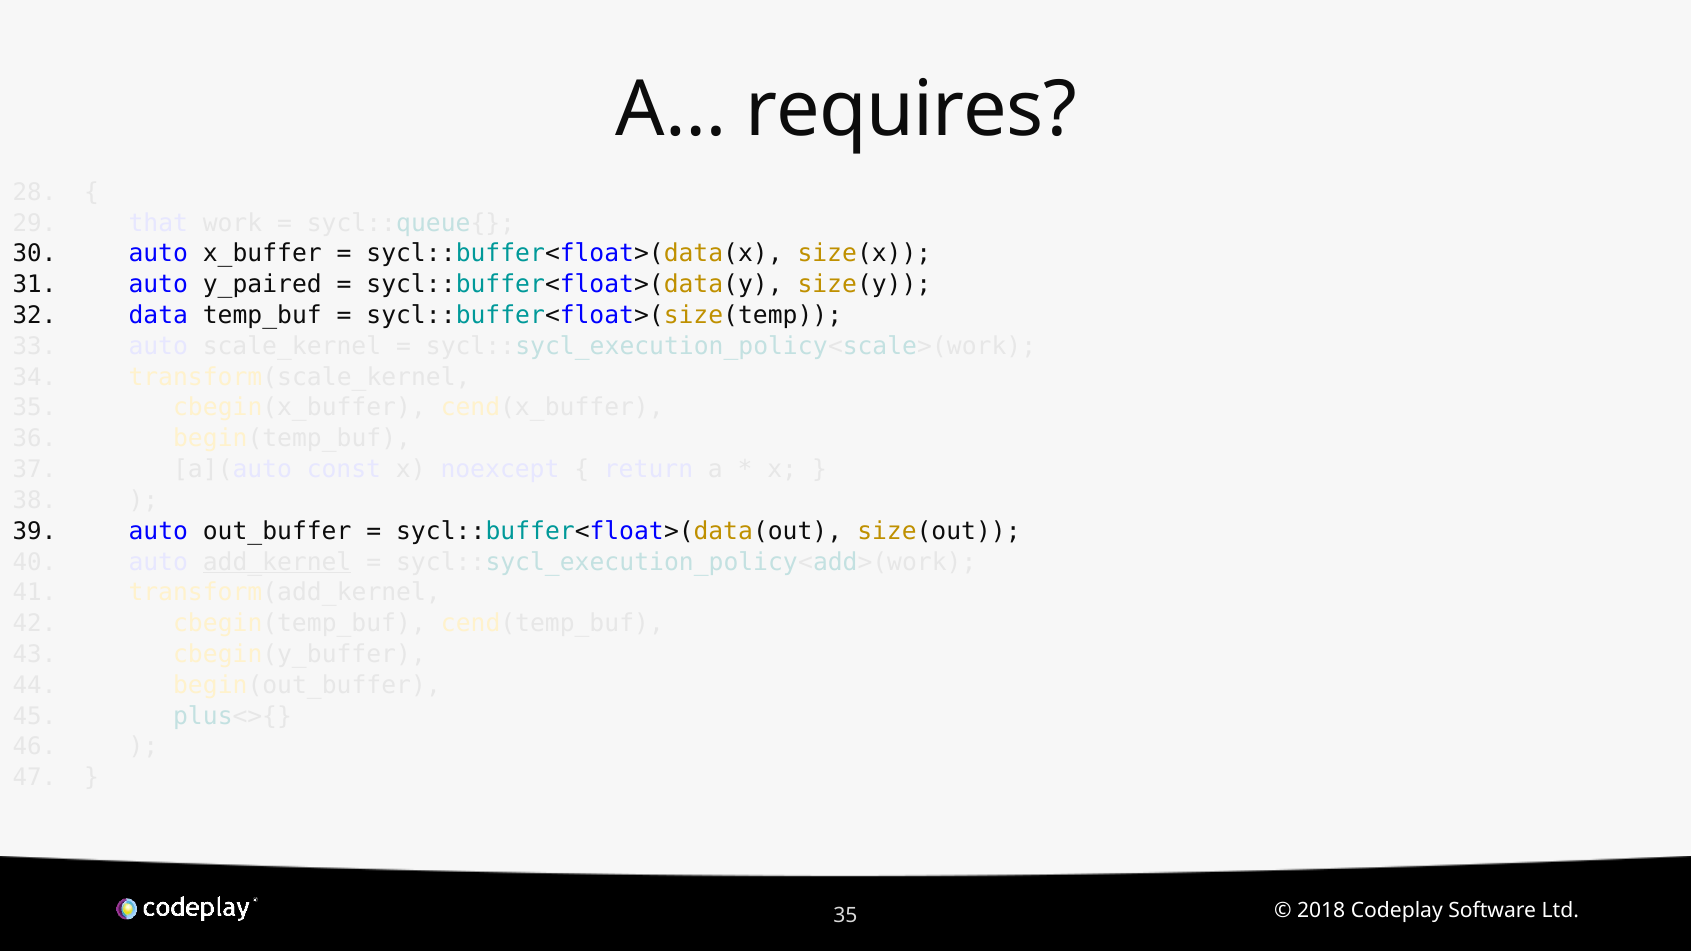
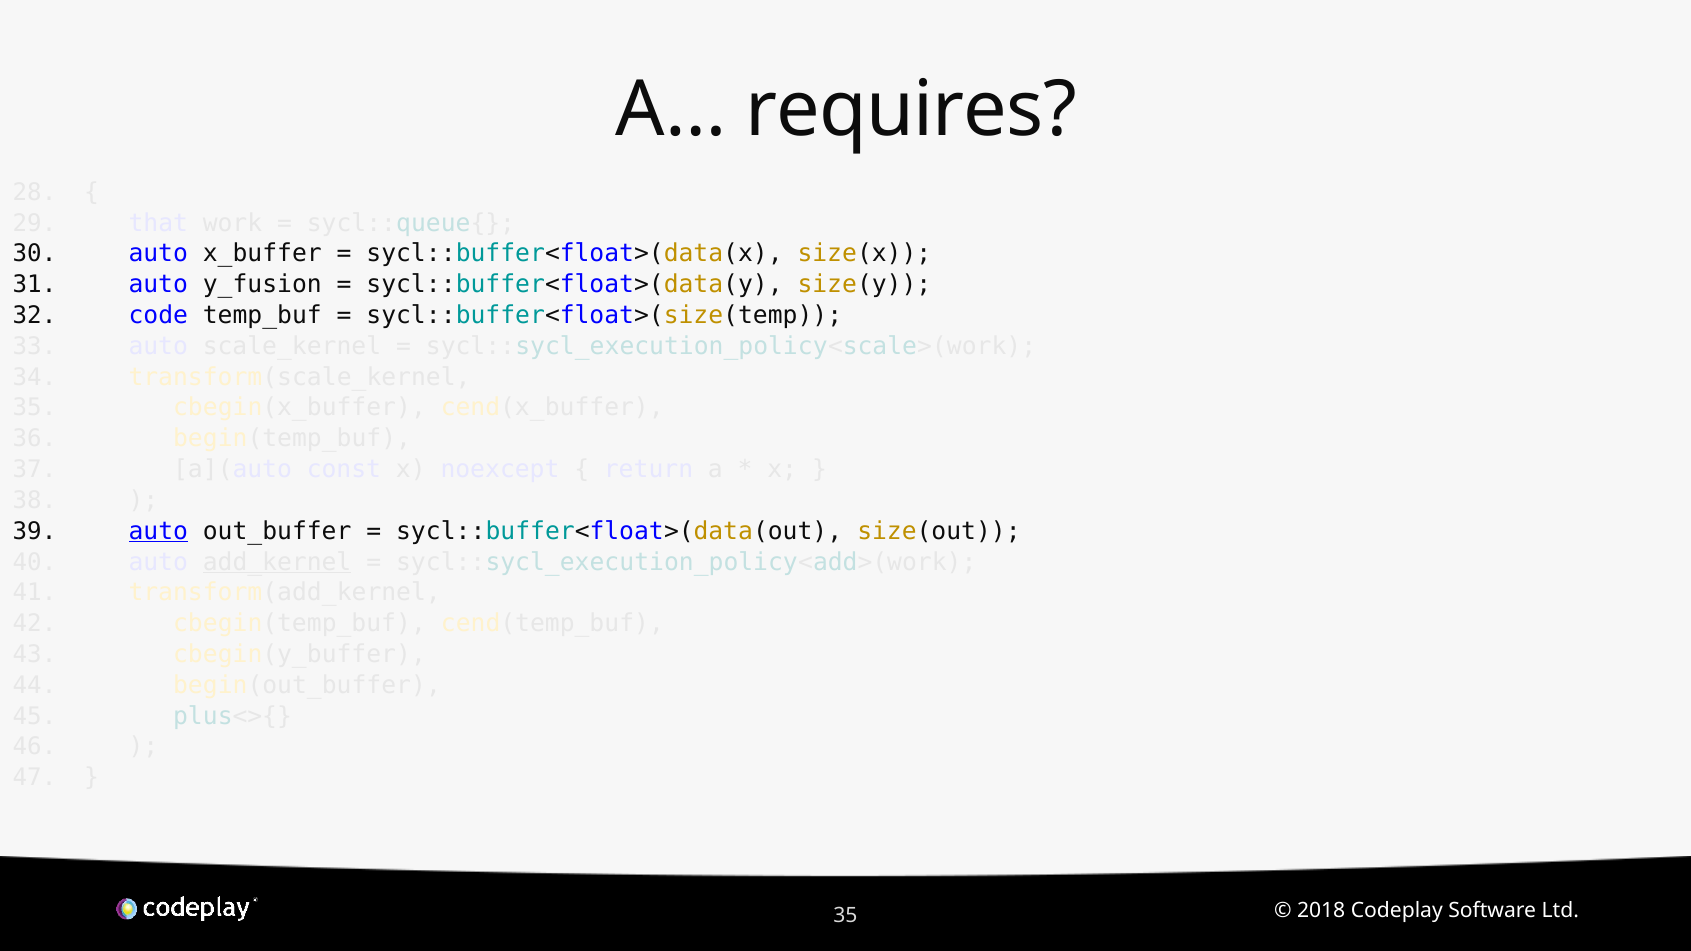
y_paired: y_paired -> y_fusion
data: data -> code
auto at (158, 531) underline: none -> present
